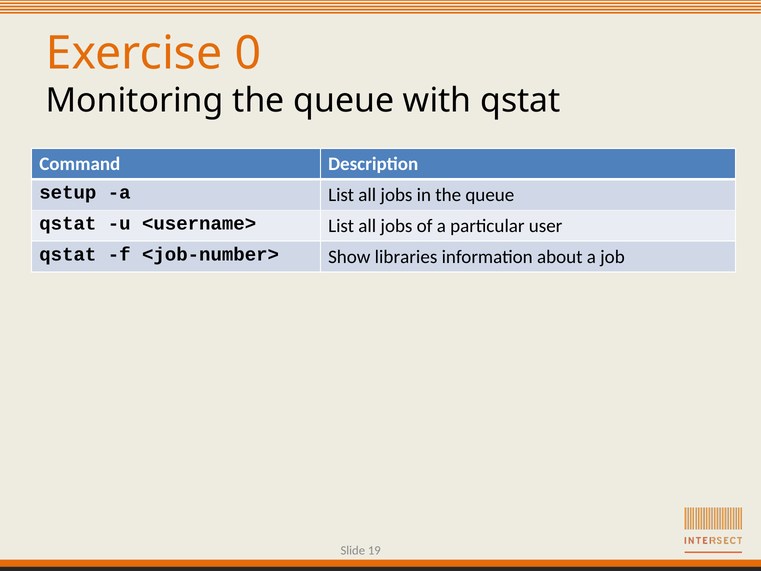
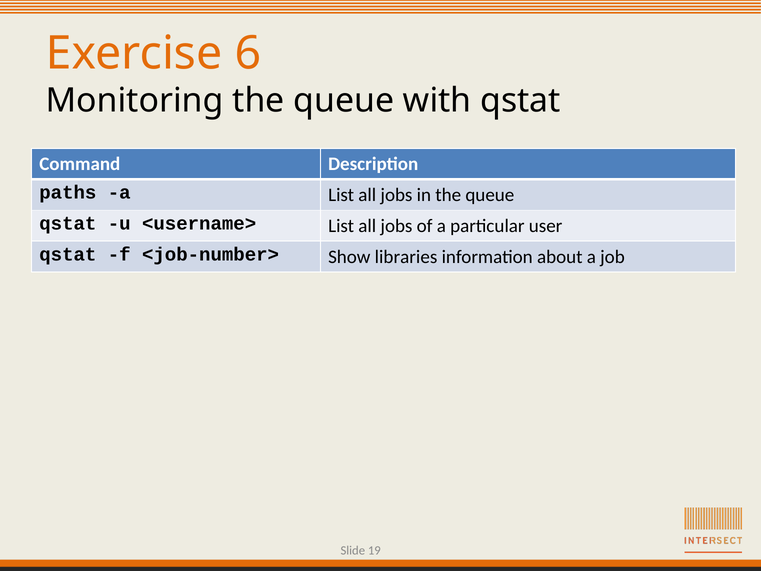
0: 0 -> 6
setup: setup -> paths
